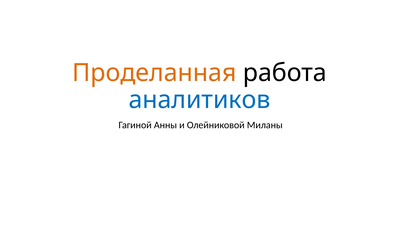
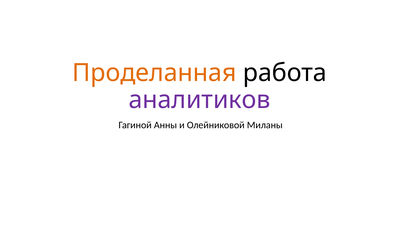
аналитиков colour: blue -> purple
